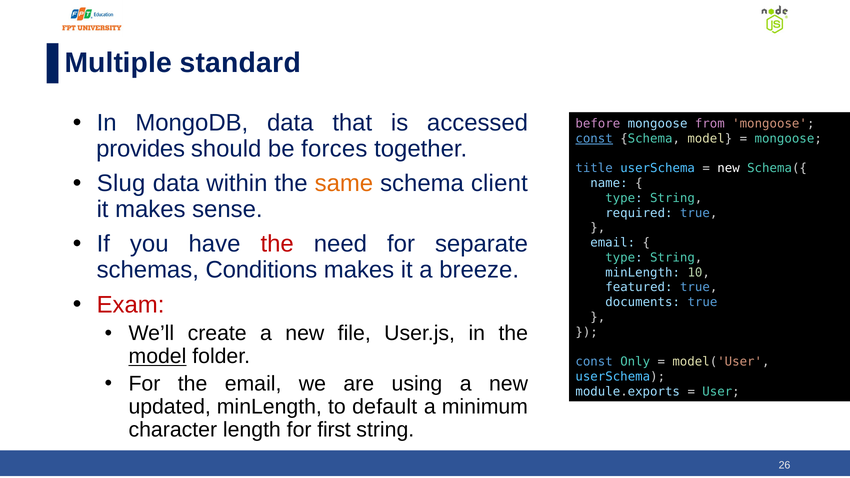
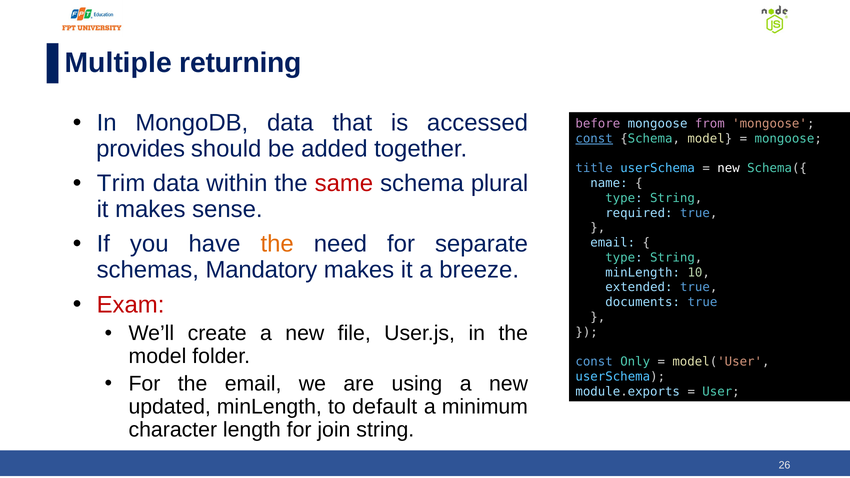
standard: standard -> returning
forces: forces -> added
Slug: Slug -> Trim
same colour: orange -> red
client: client -> plural
the at (277, 244) colour: red -> orange
Conditions: Conditions -> Mandatory
featured: featured -> extended
model at (157, 357) underline: present -> none
first: first -> join
